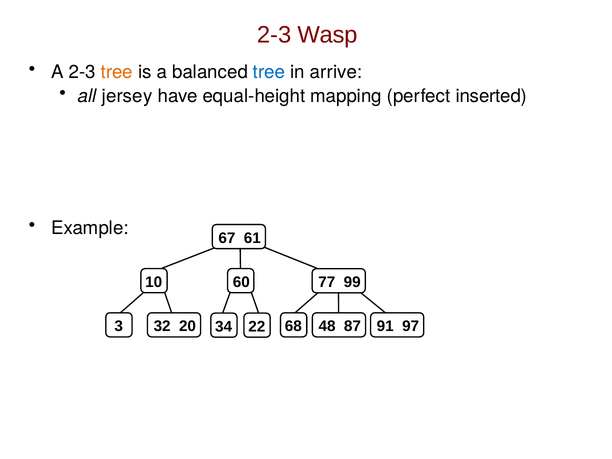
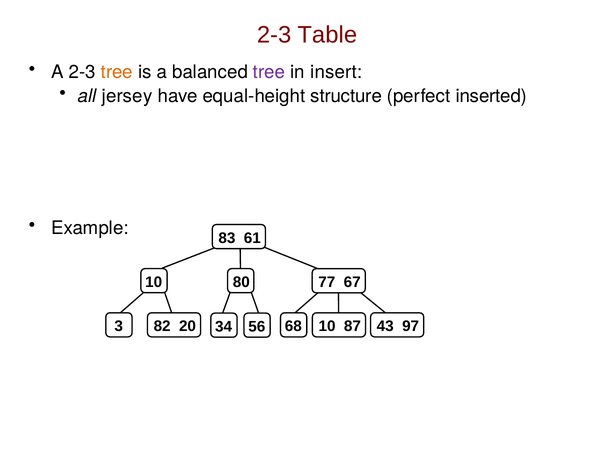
Wasp: Wasp -> Table
tree at (269, 72) colour: blue -> purple
arrive: arrive -> insert
mapping: mapping -> structure
67: 67 -> 83
60: 60 -> 80
99: 99 -> 67
32: 32 -> 82
22: 22 -> 56
68 48: 48 -> 10
91: 91 -> 43
